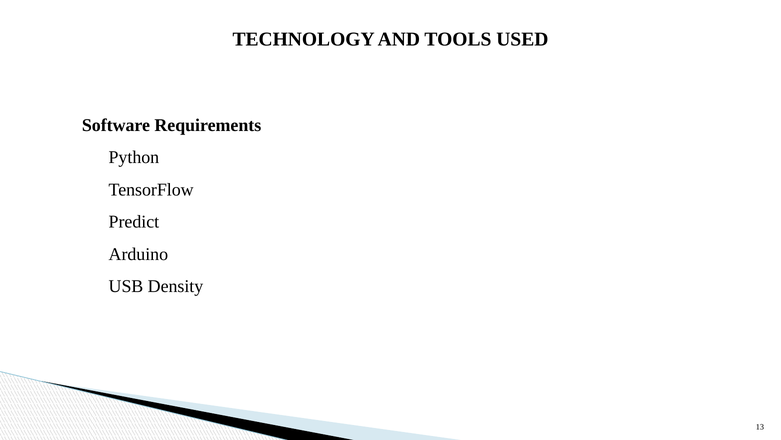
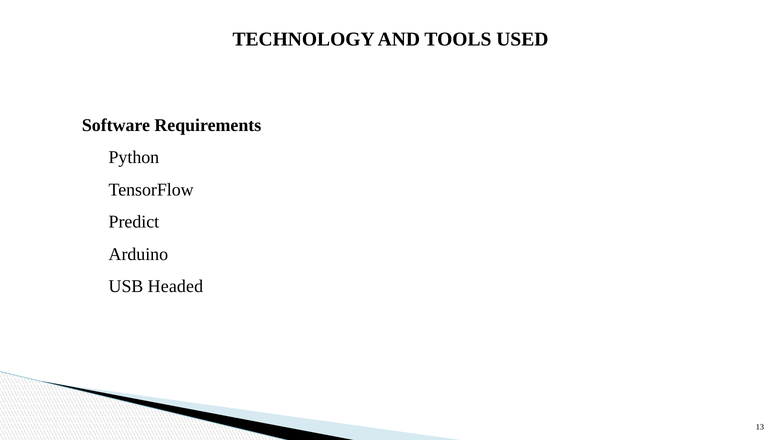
Density: Density -> Headed
